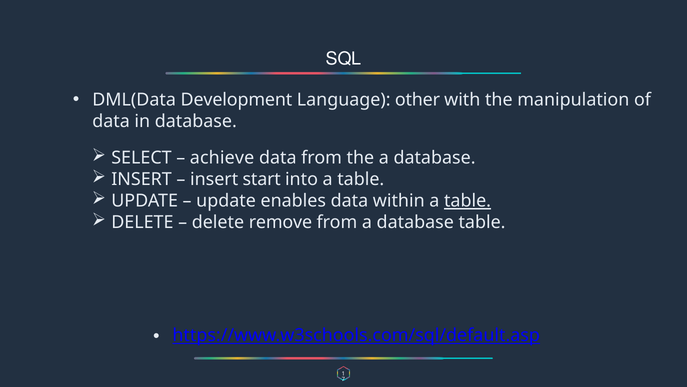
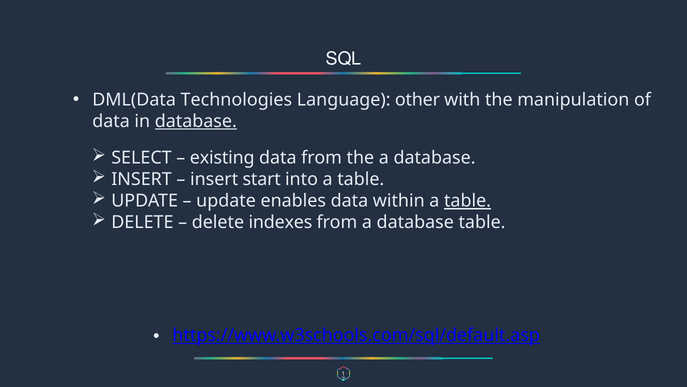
Development: Development -> Technologies
database at (196, 121) underline: none -> present
achieve: achieve -> existing
remove: remove -> indexes
